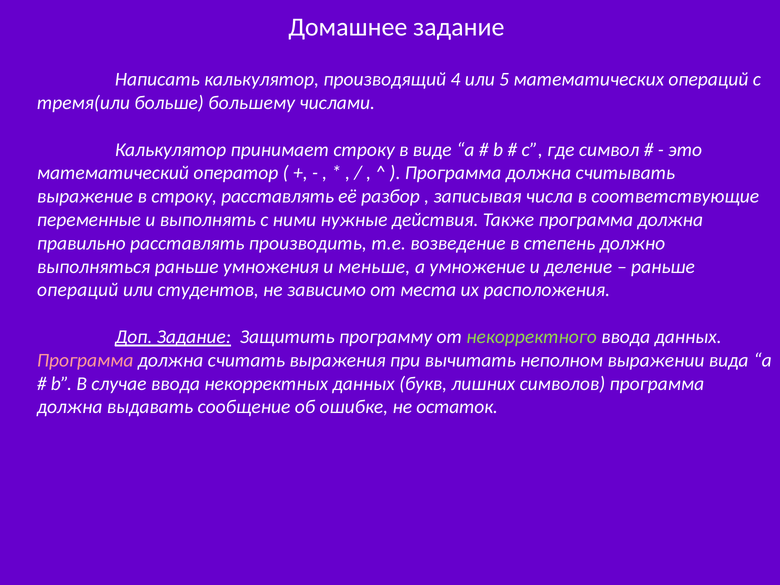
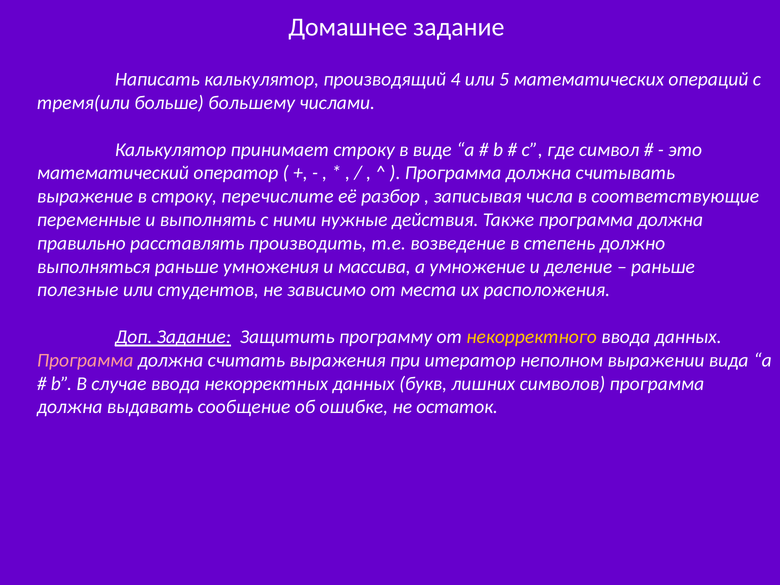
строку расставлять: расставлять -> перечислите
меньше: меньше -> массива
операций at (78, 290): операций -> полезные
некорректного colour: light green -> yellow
вычитать: вычитать -> итератор
